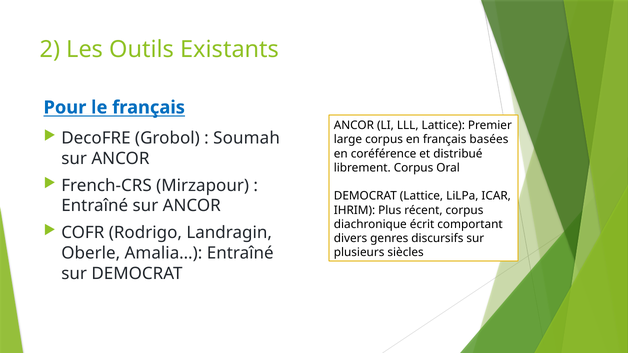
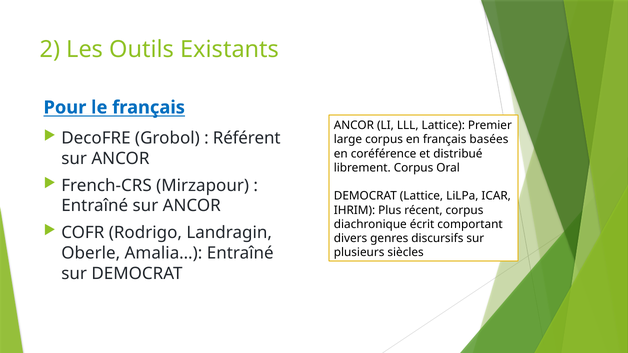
Soumah: Soumah -> Référent
